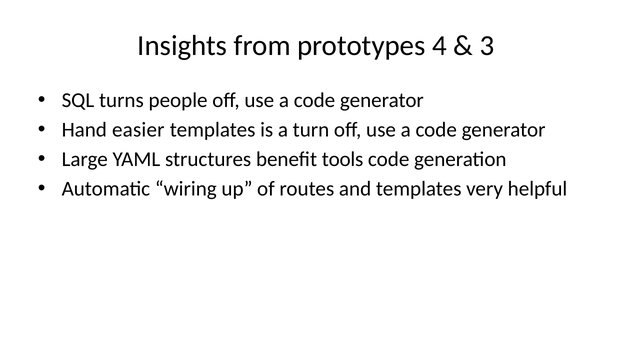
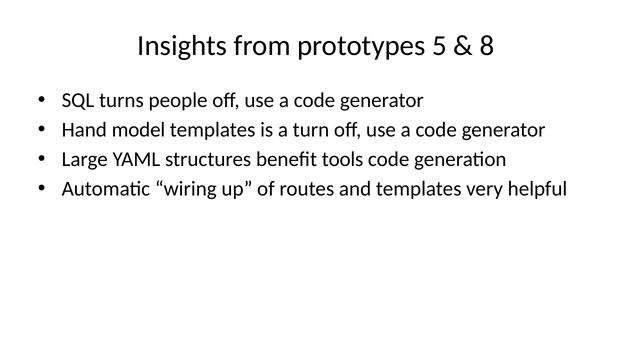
4: 4 -> 5
3: 3 -> 8
easier: easier -> model
